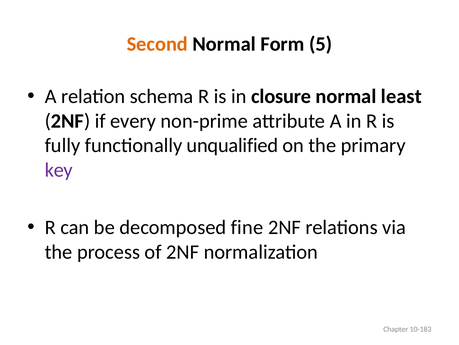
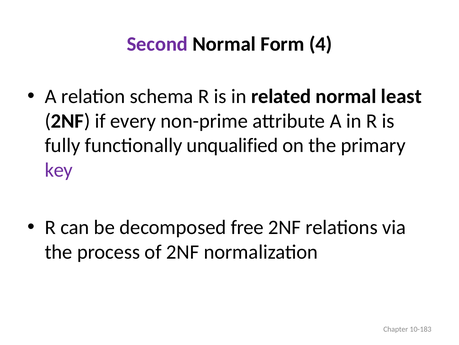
Second colour: orange -> purple
5: 5 -> 4
closure: closure -> related
fine: fine -> free
